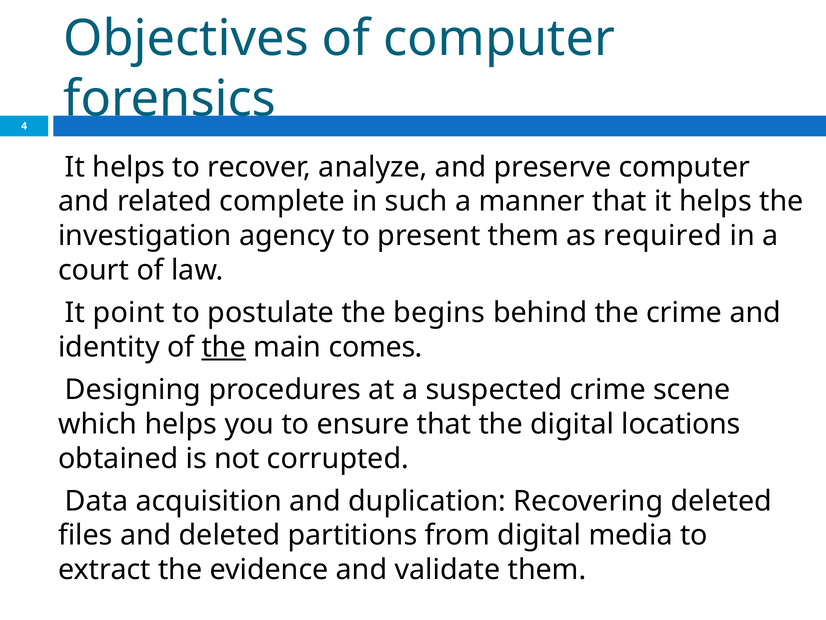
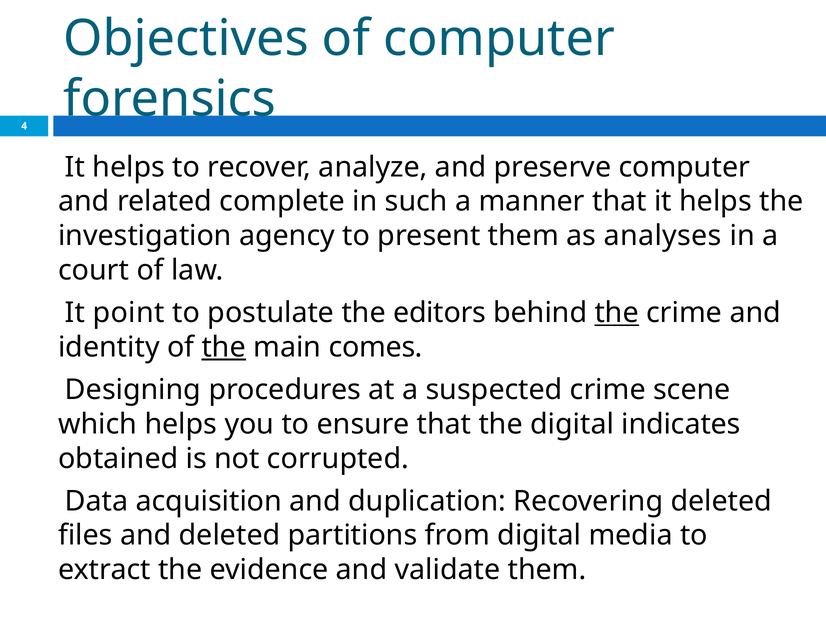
required: required -> analyses
begins: begins -> editors
the at (617, 313) underline: none -> present
locations: locations -> indicates
